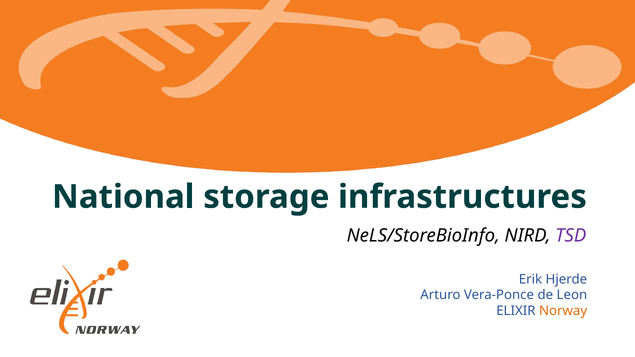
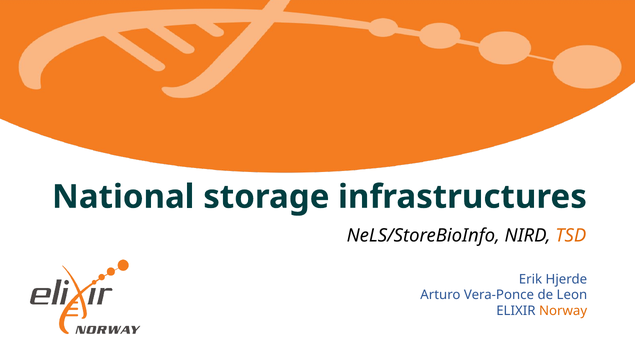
TSD colour: purple -> orange
